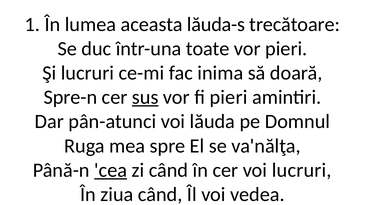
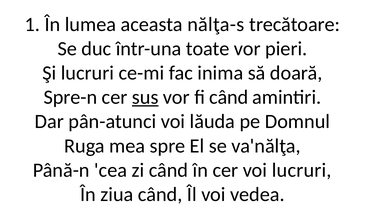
lăuda-s: lăuda-s -> nălţa-s
fi pieri: pieri -> când
cea underline: present -> none
